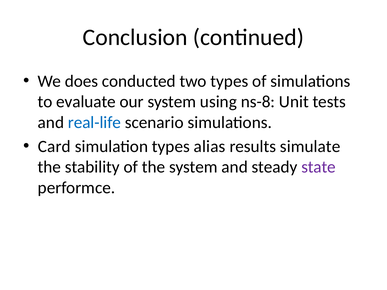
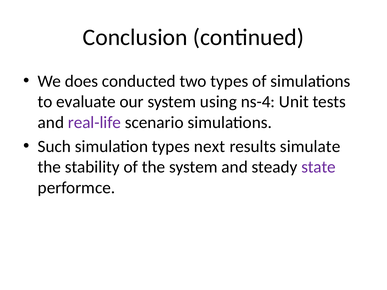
ns-8: ns-8 -> ns-4
real-life colour: blue -> purple
Card: Card -> Such
alias: alias -> next
